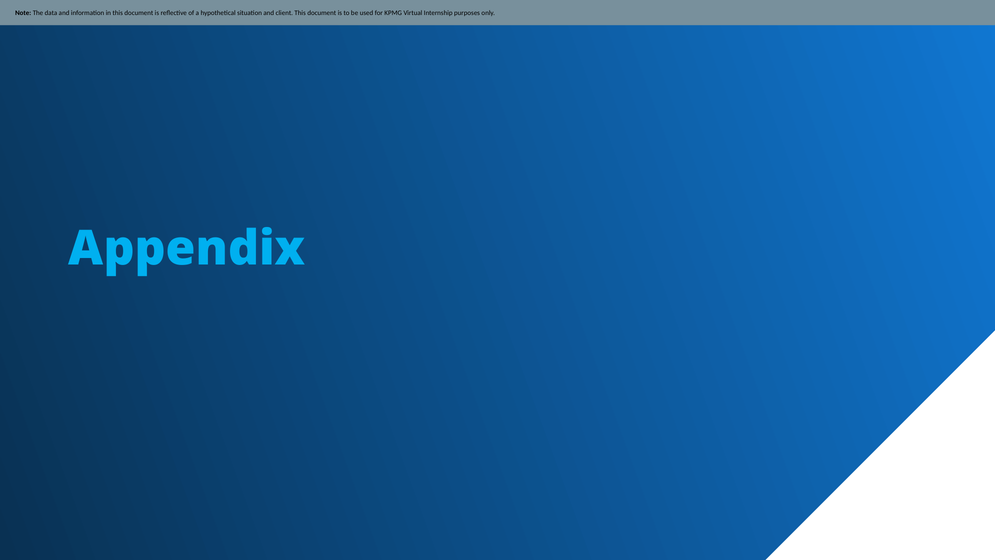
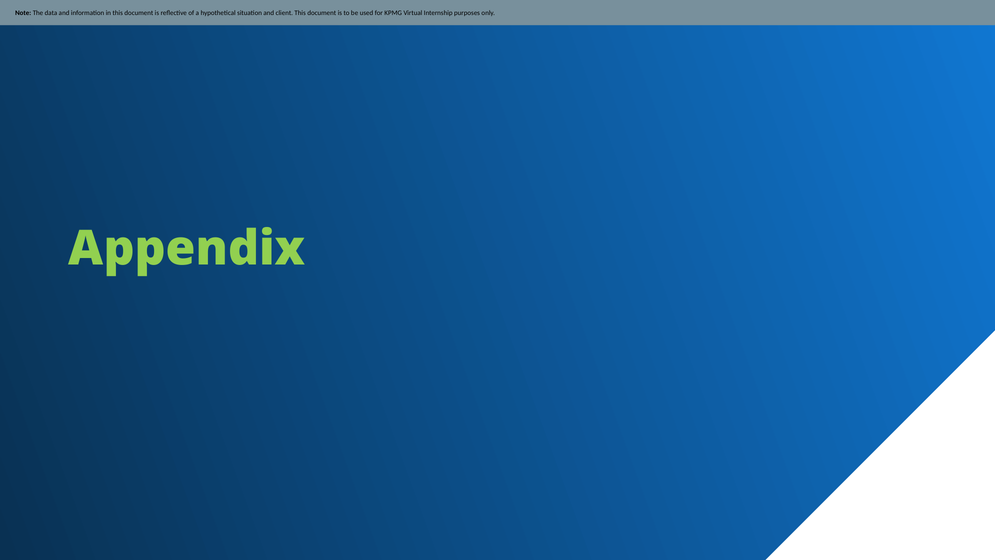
Appendix colour: light blue -> light green
